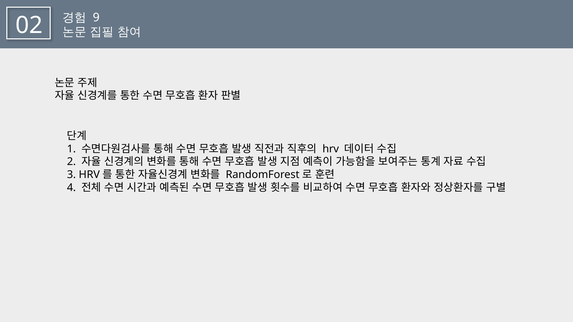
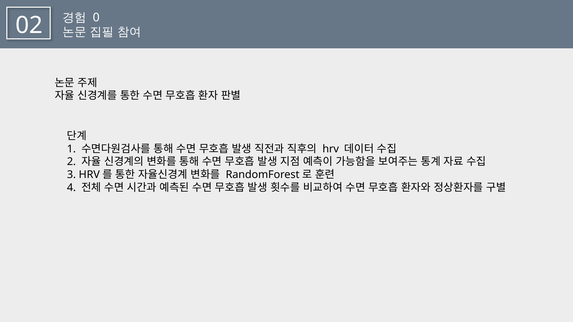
9: 9 -> 0
